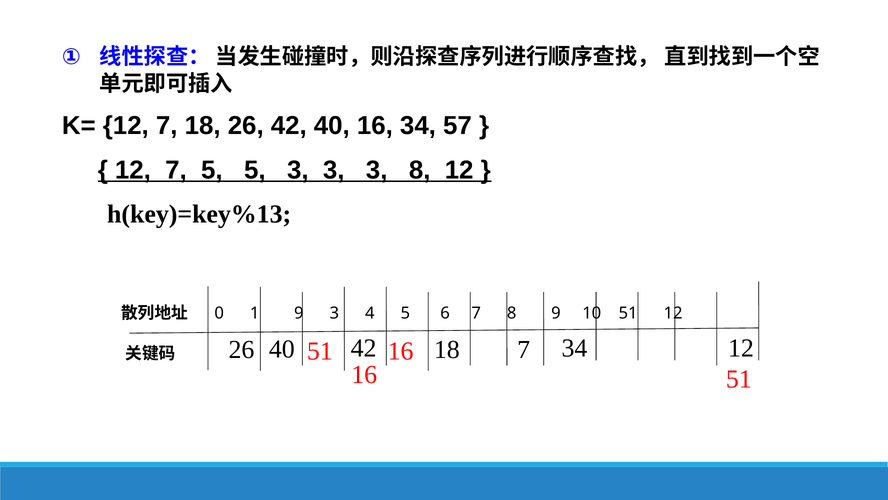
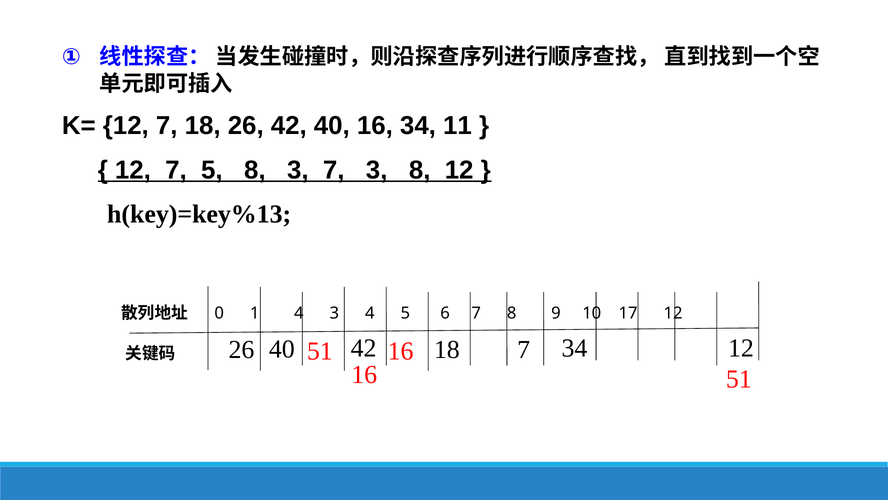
57: 57 -> 11
5 5: 5 -> 8
3 at (334, 170): 3 -> 7
1 9: 9 -> 4
10 51: 51 -> 17
